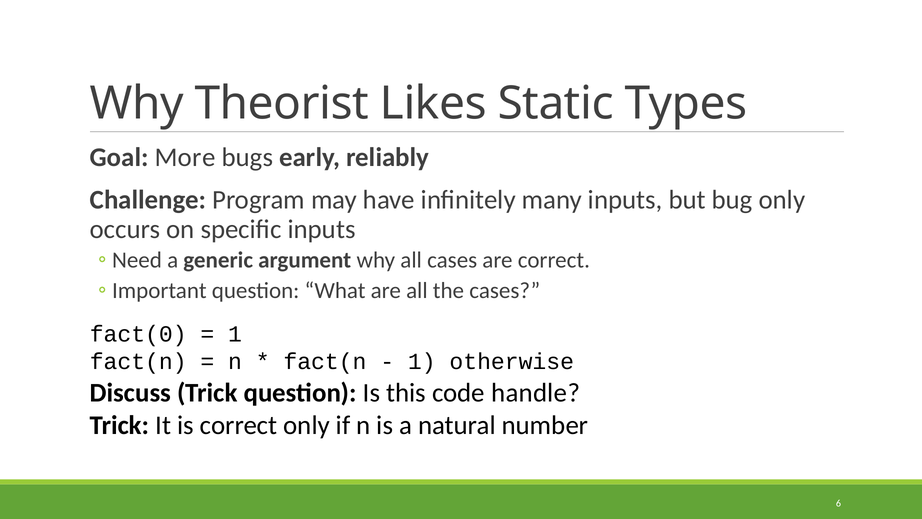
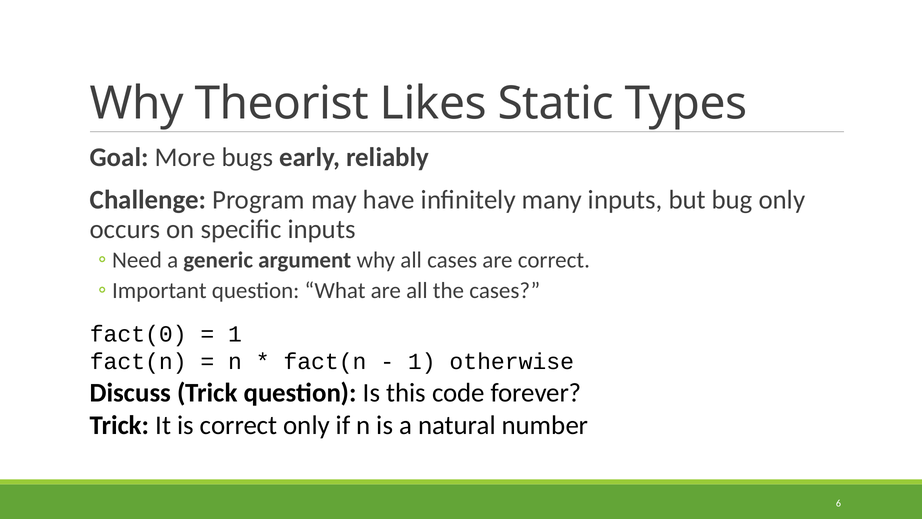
handle: handle -> forever
